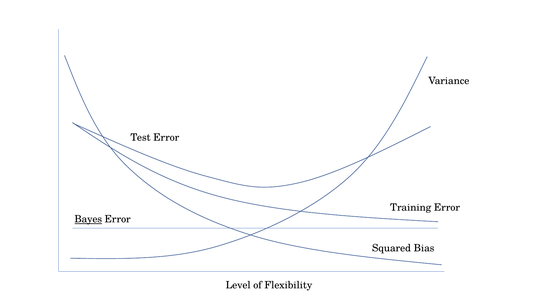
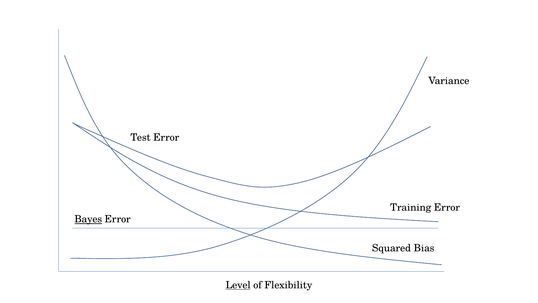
Level underline: none -> present
